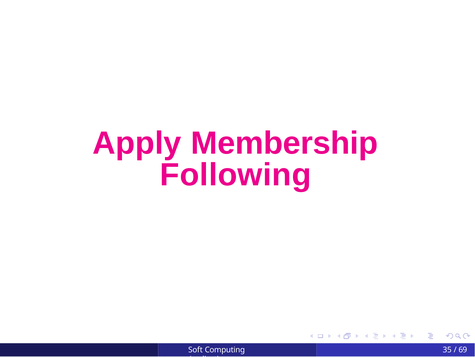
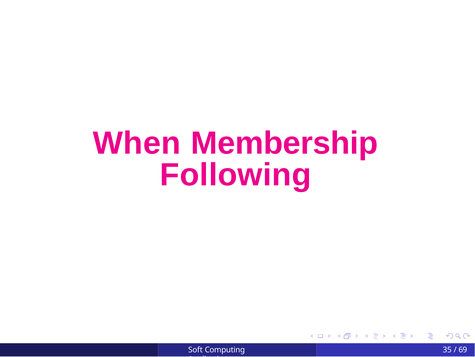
Apply: Apply -> When
